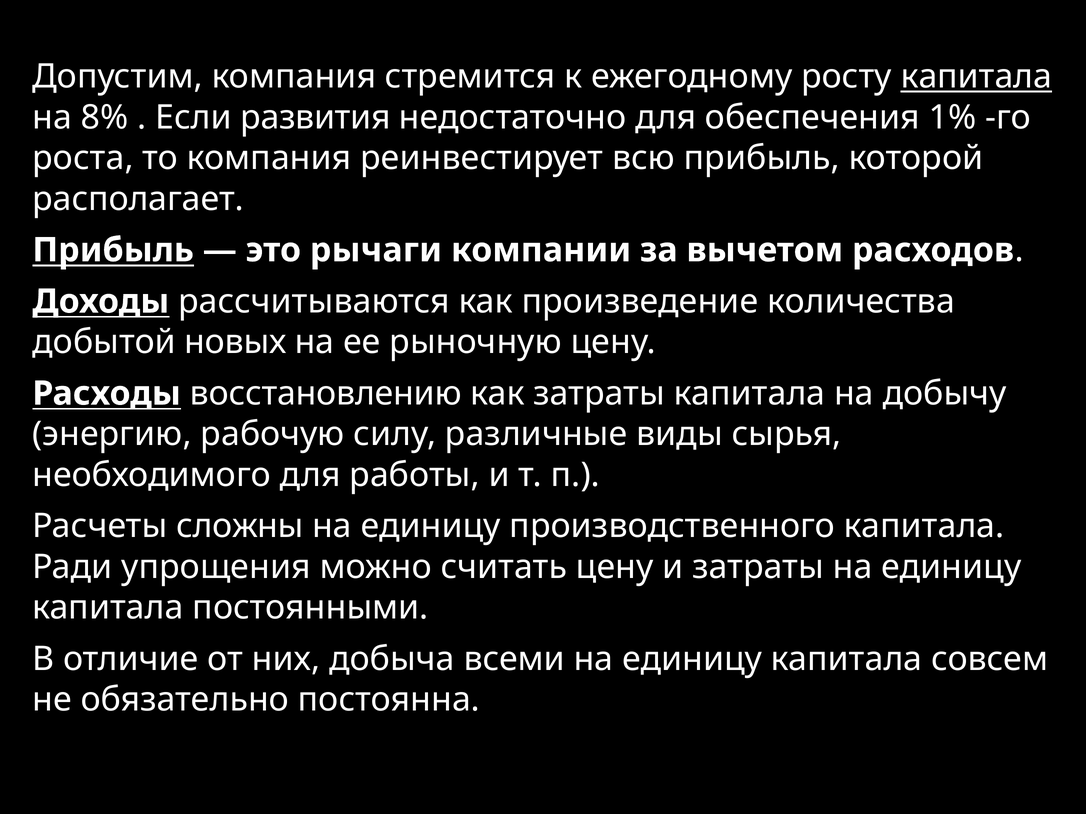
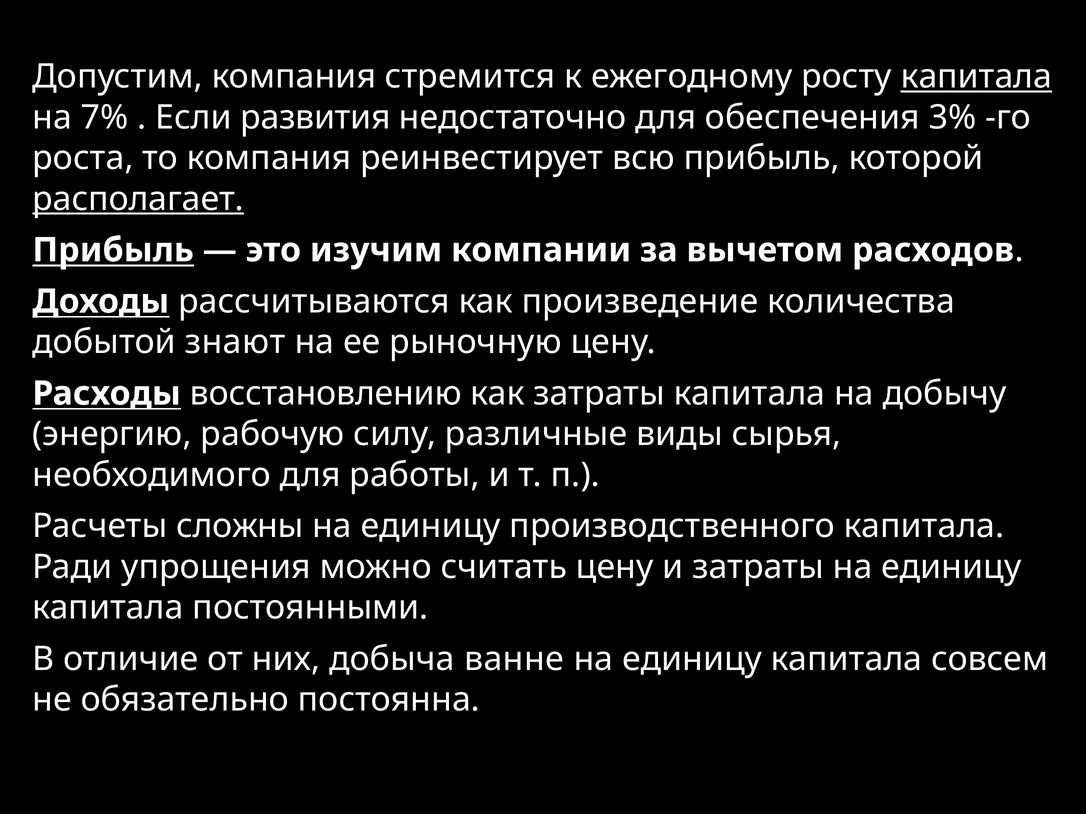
8%: 8% -> 7%
1%: 1% -> 3%
располагает underline: none -> present
рычаги: рычаги -> изучим
новых: новых -> знают
всеми: всеми -> ванне
